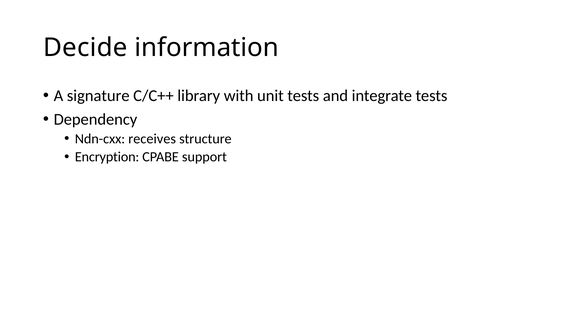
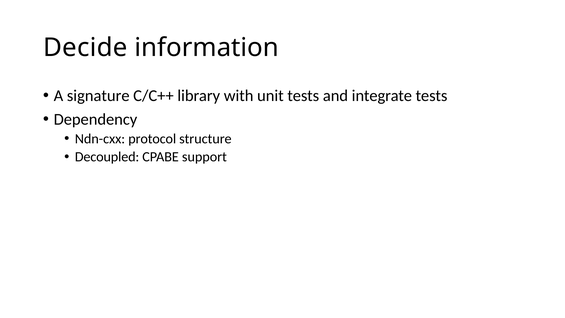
receives: receives -> protocol
Encryption: Encryption -> Decoupled
